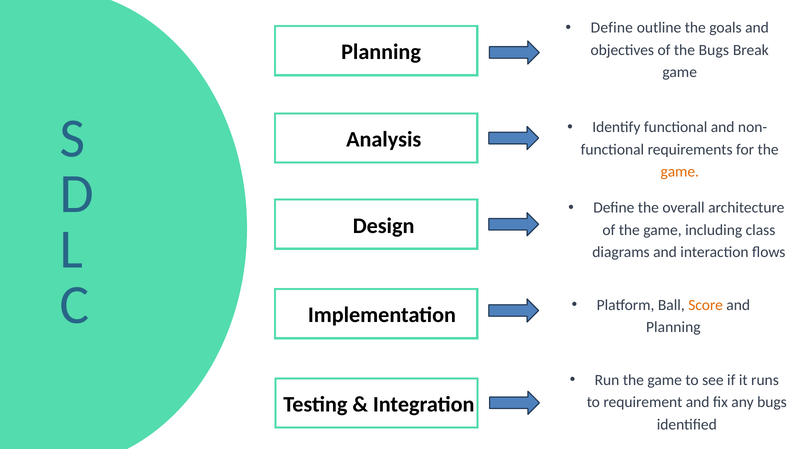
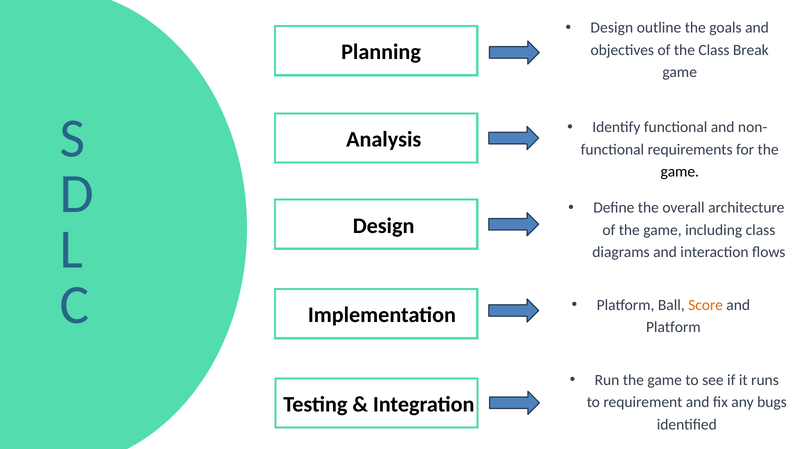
Define at (612, 28): Define -> Design
the Bugs: Bugs -> Class
game at (680, 172) colour: orange -> black
Planning at (673, 327): Planning -> Platform
